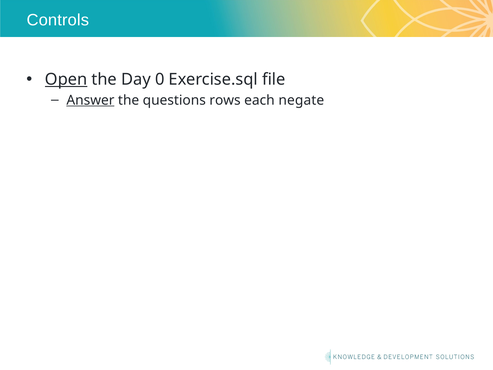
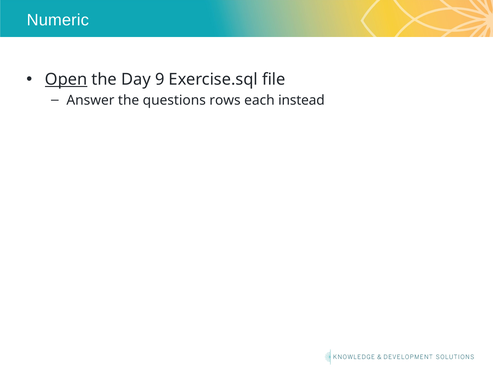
Controls: Controls -> Numeric
0: 0 -> 9
Answer underline: present -> none
negate: negate -> instead
